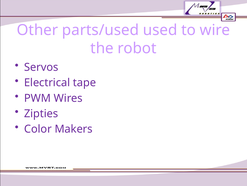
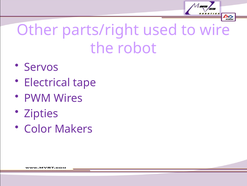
parts/used: parts/used -> parts/right
